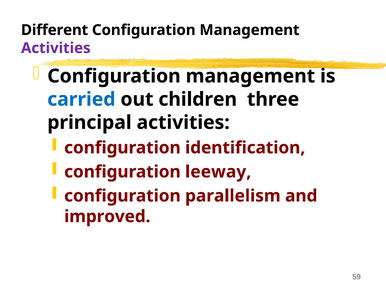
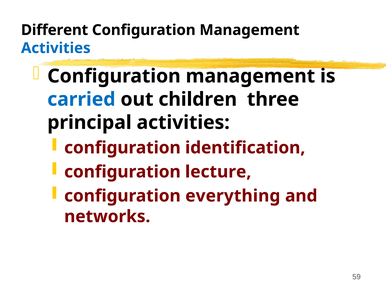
Activities at (56, 48) colour: purple -> blue
leeway: leeway -> lecture
parallelism: parallelism -> everything
improved: improved -> networks
